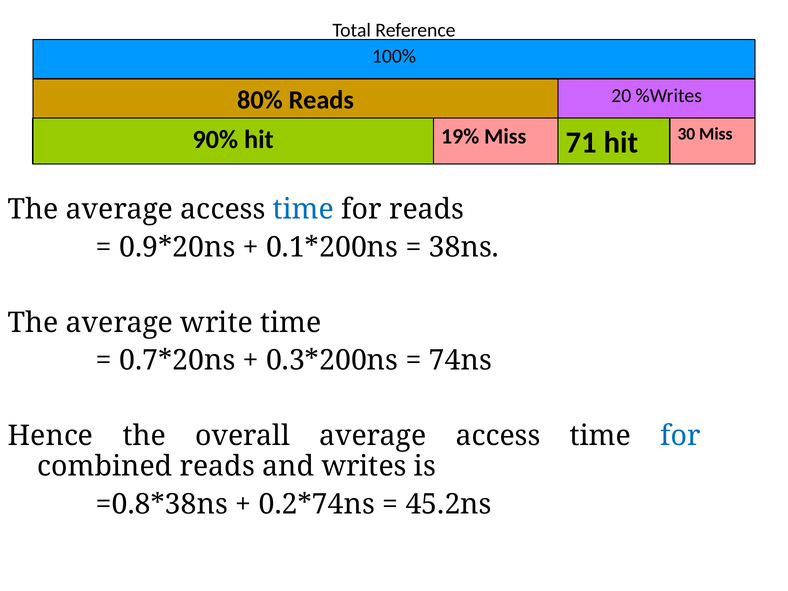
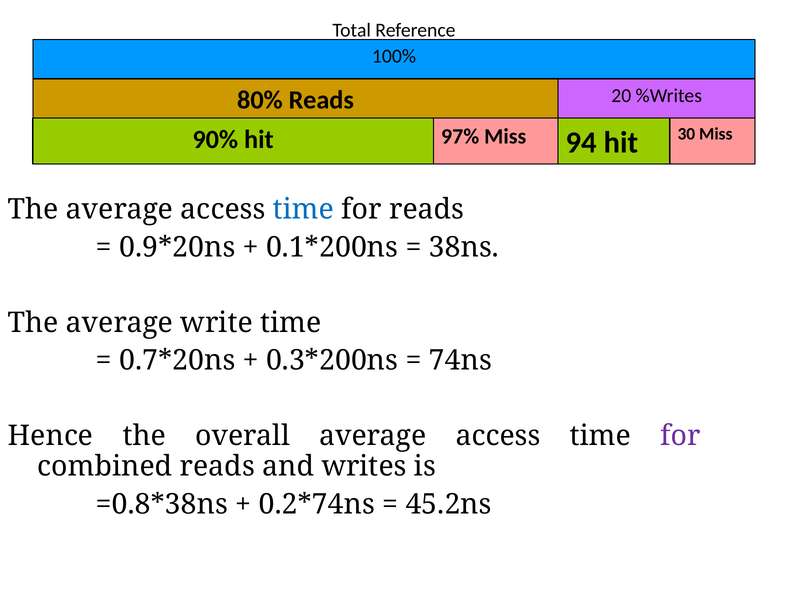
19%: 19% -> 97%
71: 71 -> 94
for at (680, 436) colour: blue -> purple
